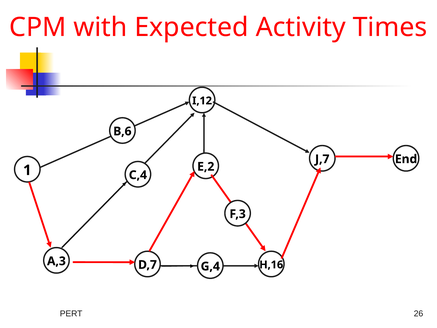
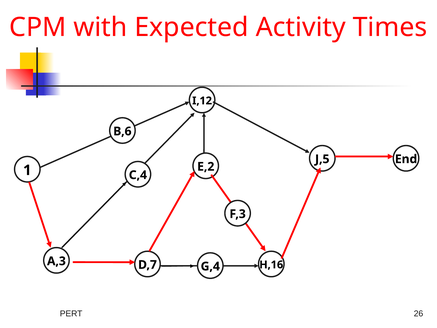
J,7: J,7 -> J,5
